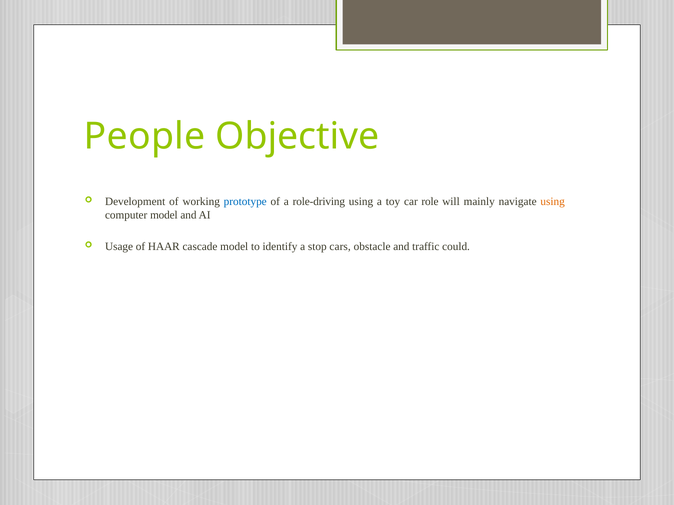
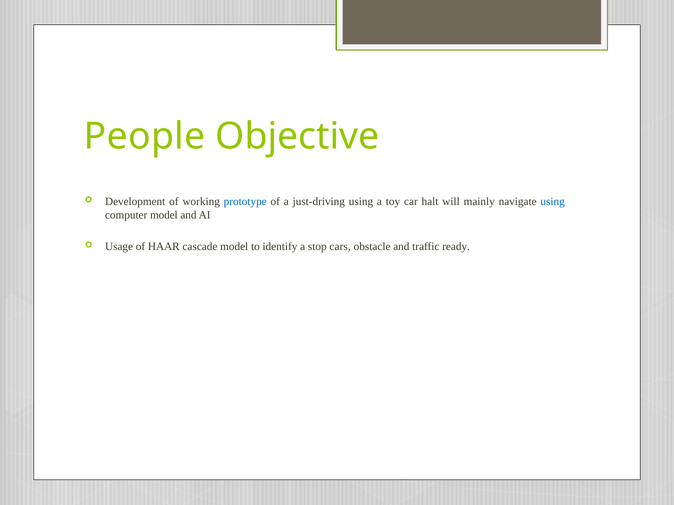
role-driving: role-driving -> just-driving
role: role -> halt
using at (553, 202) colour: orange -> blue
could: could -> ready
